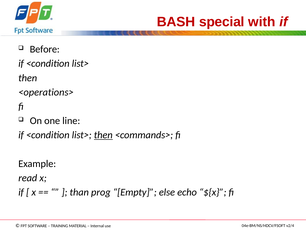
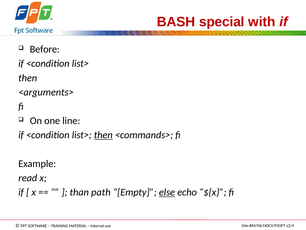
<operations>: <operations> -> <arguments>
prog: prog -> path
else underline: none -> present
